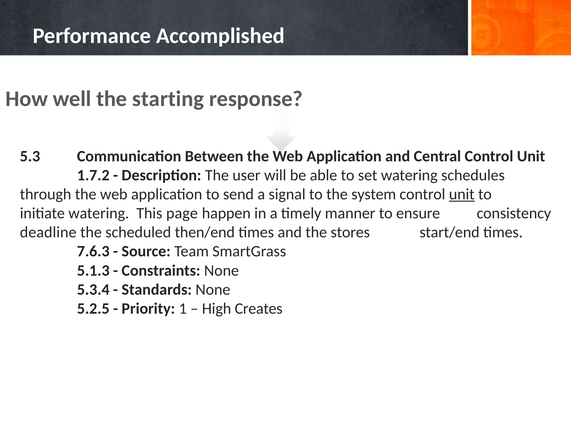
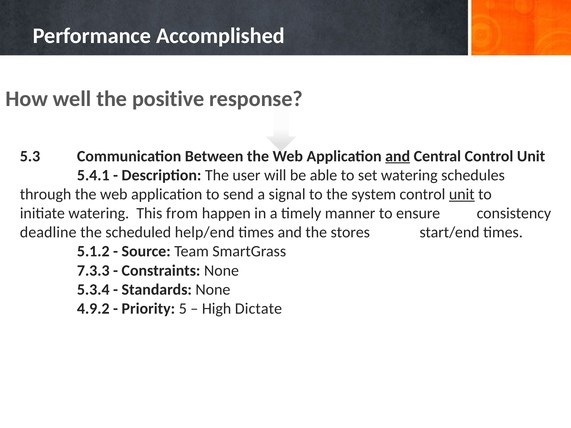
starting: starting -> positive
and at (398, 156) underline: none -> present
1.7.2: 1.7.2 -> 5.4.1
page: page -> from
then/end: then/end -> help/end
7.6.3: 7.6.3 -> 5.1.2
5.1.3: 5.1.3 -> 7.3.3
5.2.5: 5.2.5 -> 4.9.2
1: 1 -> 5
Creates: Creates -> Dictate
